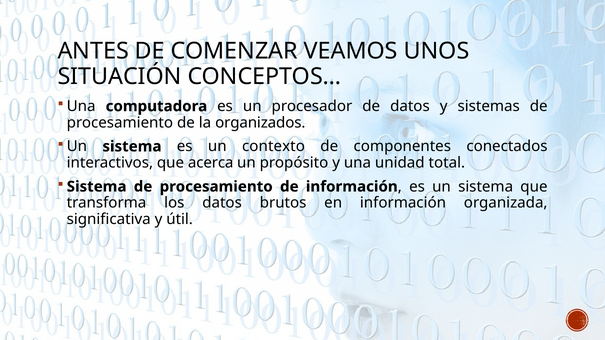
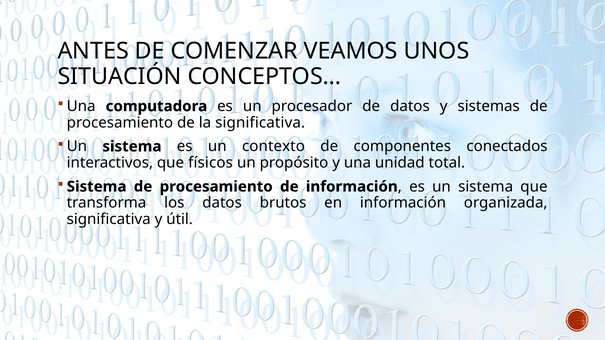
la organizados: organizados -> significativa
acerca: acerca -> físicos
